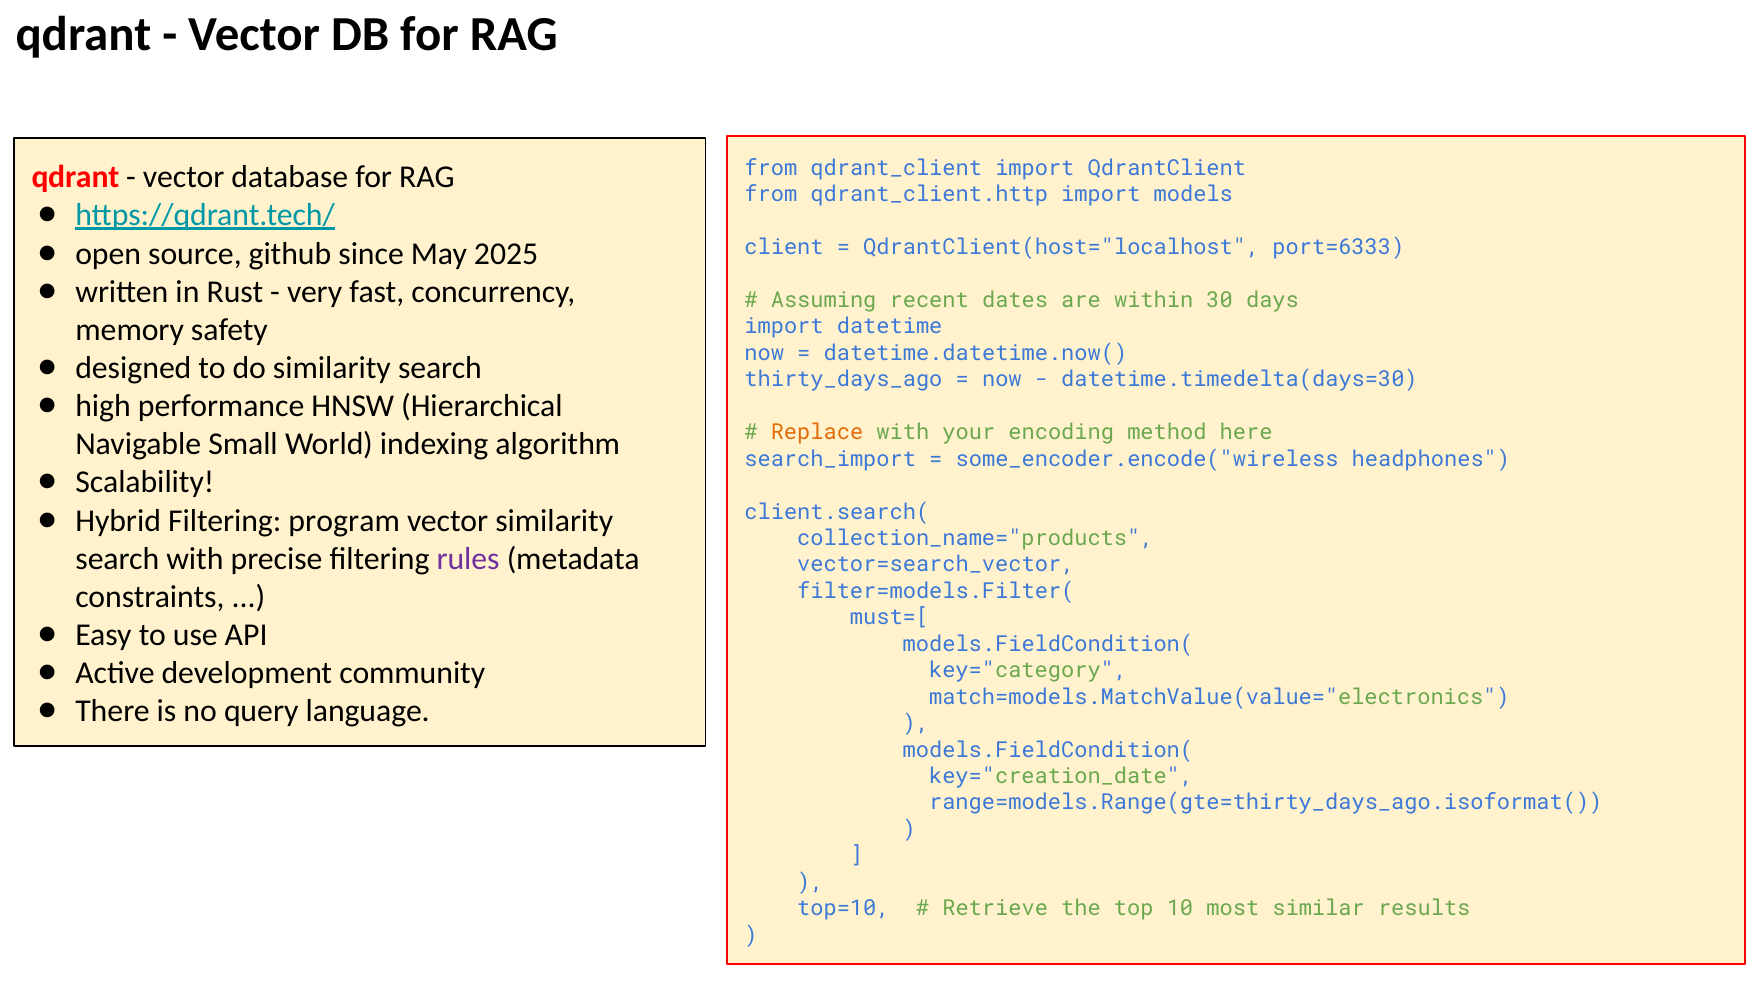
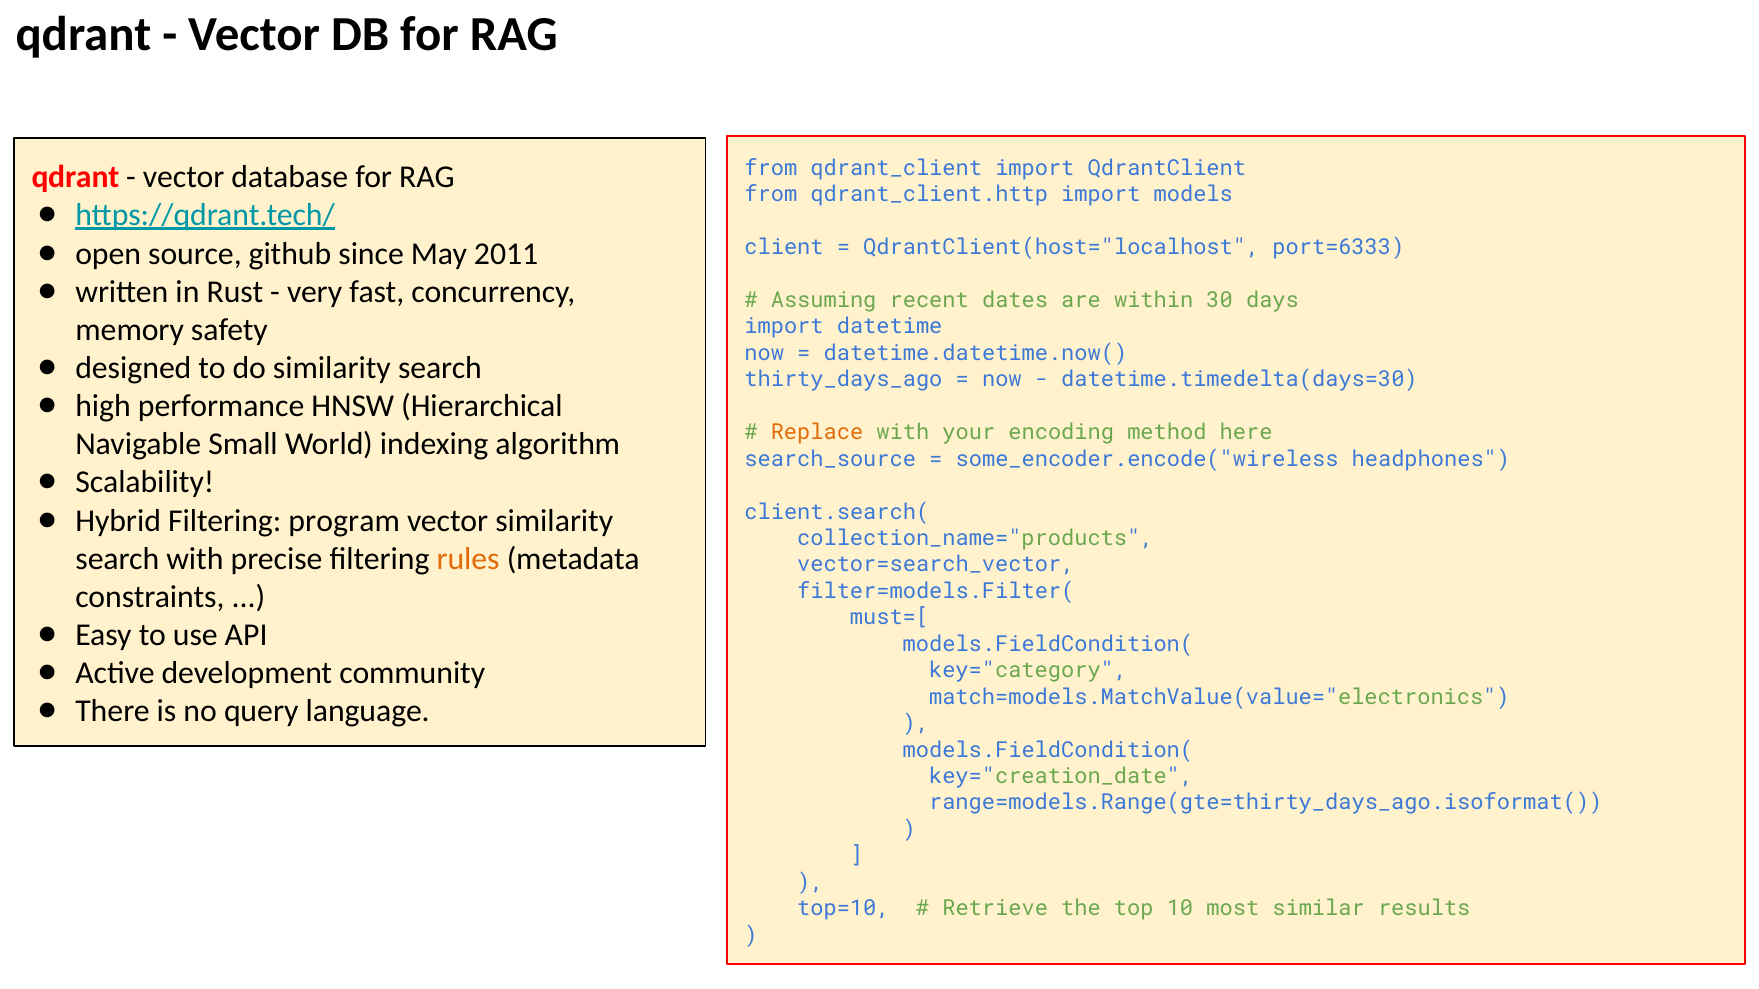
2025: 2025 -> 2011
search_import: search_import -> search_source
rules colour: purple -> orange
